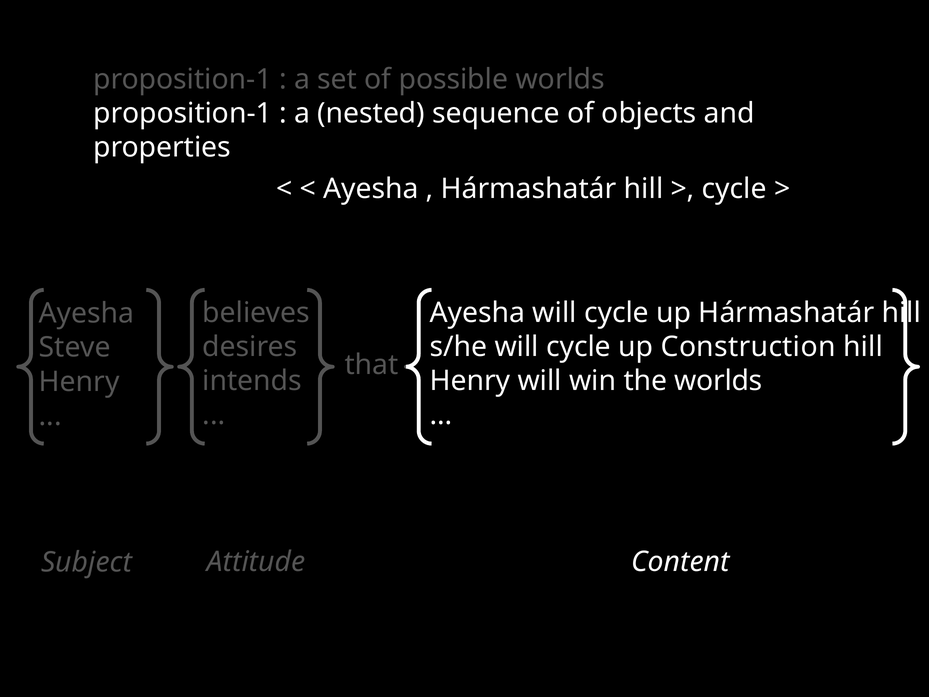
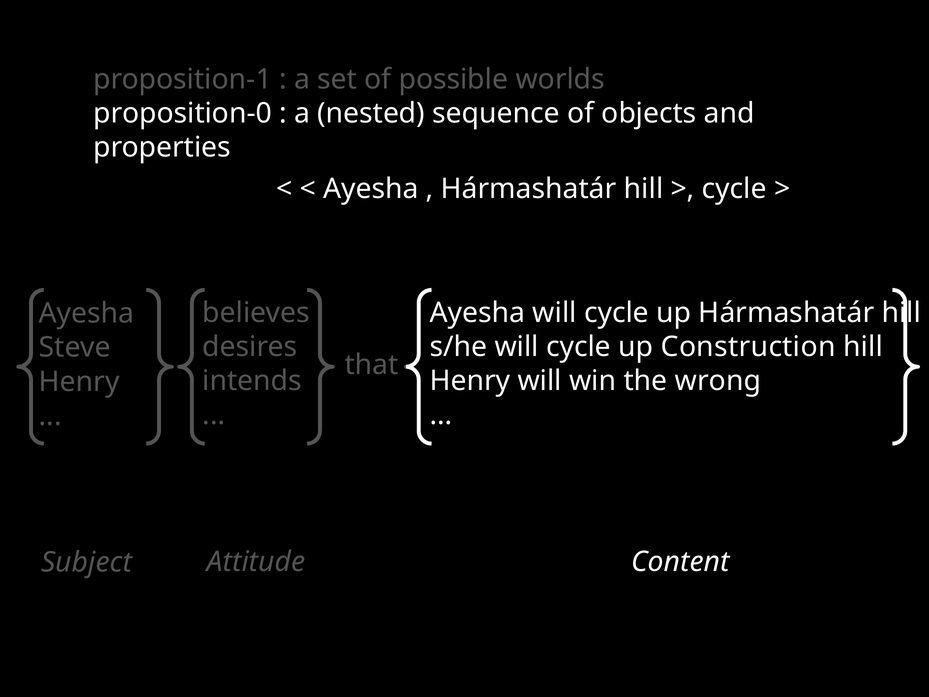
proposition-1 at (183, 113): proposition-1 -> proposition-0
the worlds: worlds -> wrong
